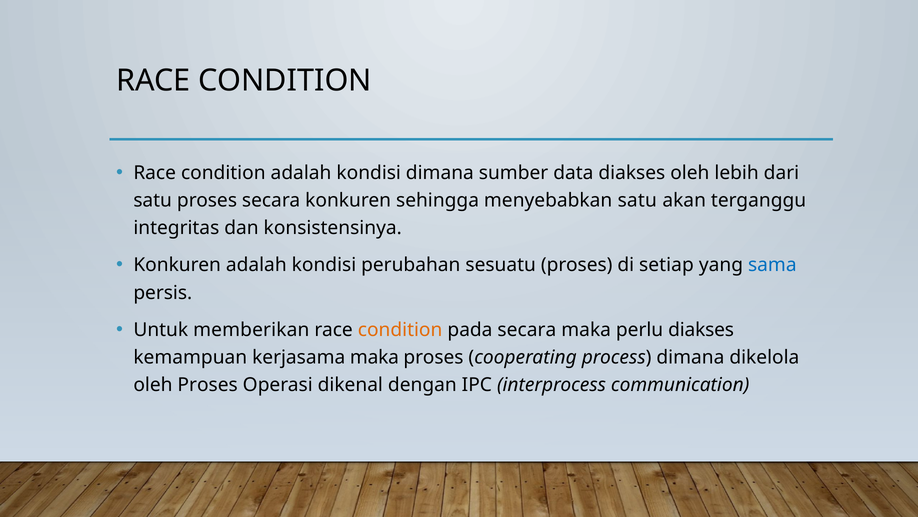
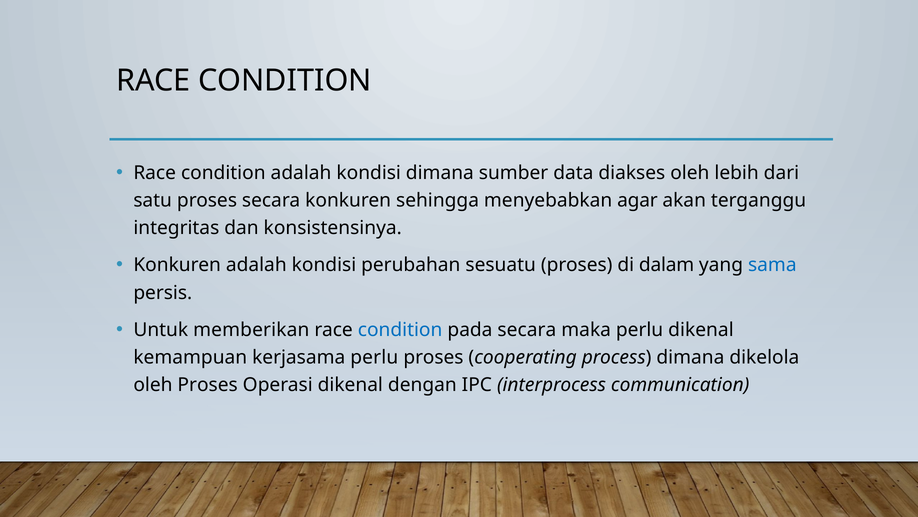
menyebabkan satu: satu -> agar
setiap: setiap -> dalam
condition at (400, 329) colour: orange -> blue
perlu diakses: diakses -> dikenal
kerjasama maka: maka -> perlu
